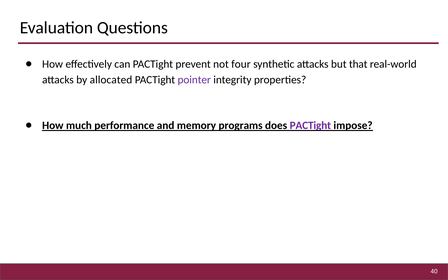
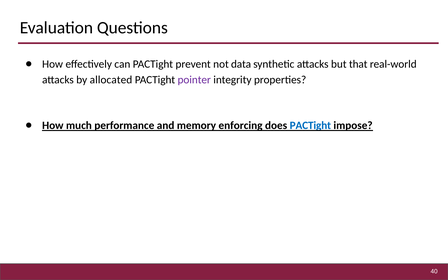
four: four -> data
programs: programs -> enforcing
PACTight at (310, 126) colour: purple -> blue
